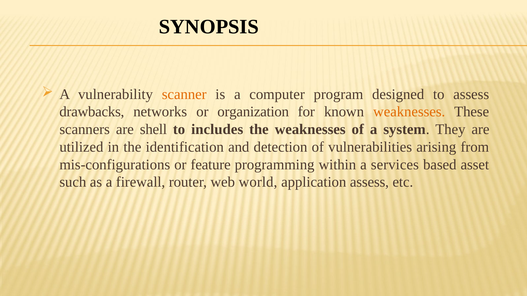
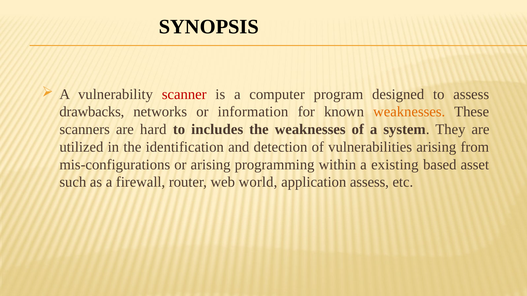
scanner colour: orange -> red
organization: organization -> information
shell: shell -> hard
or feature: feature -> arising
services: services -> existing
